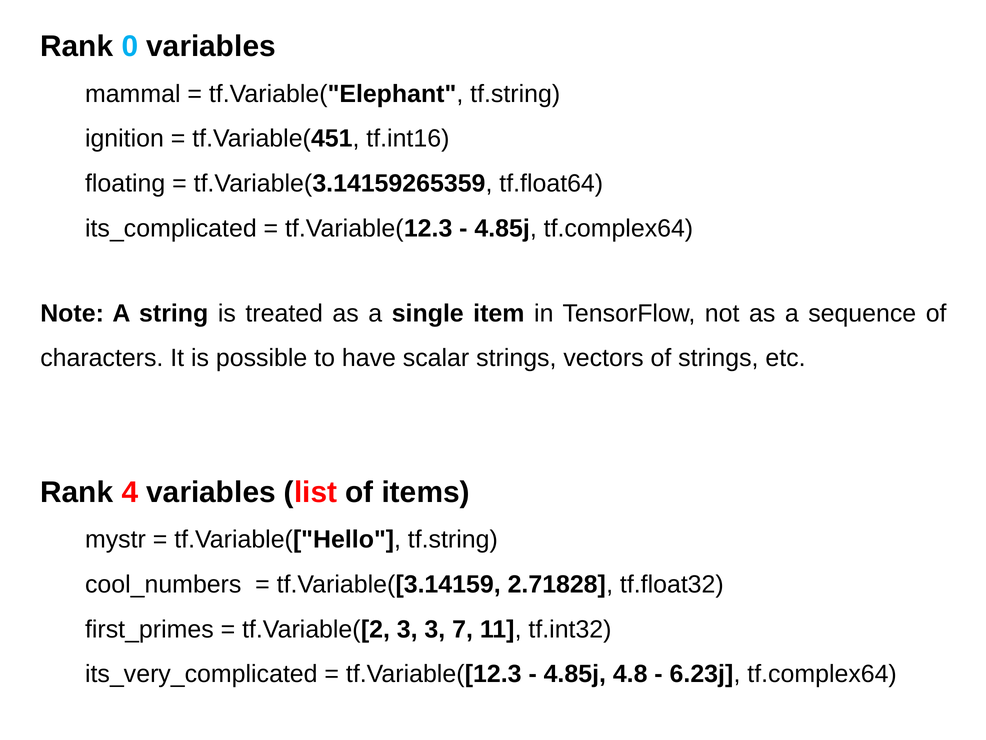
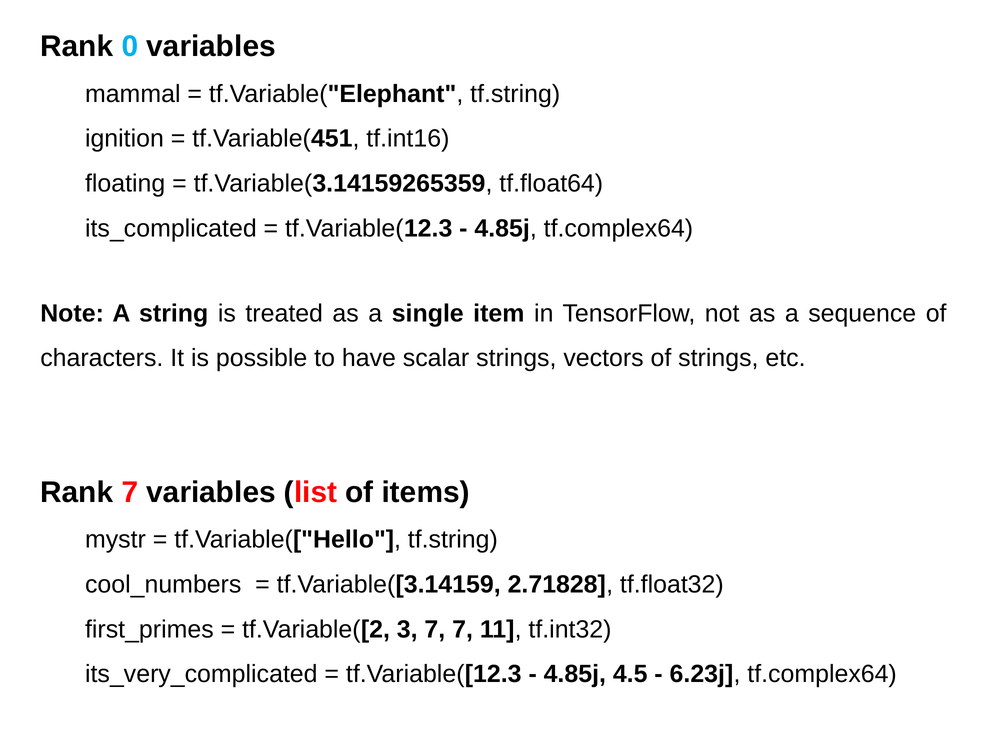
Rank 4: 4 -> 7
3 3: 3 -> 7
4.8: 4.8 -> 4.5
